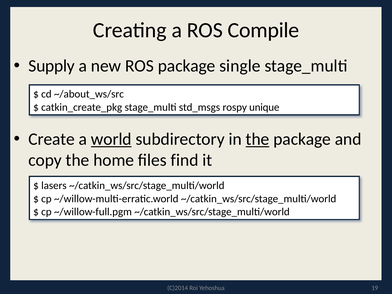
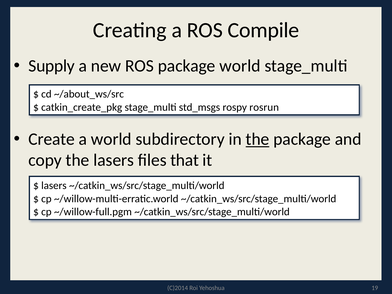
package single: single -> world
unique: unique -> rosrun
world at (111, 139) underline: present -> none
the home: home -> lasers
find: find -> that
